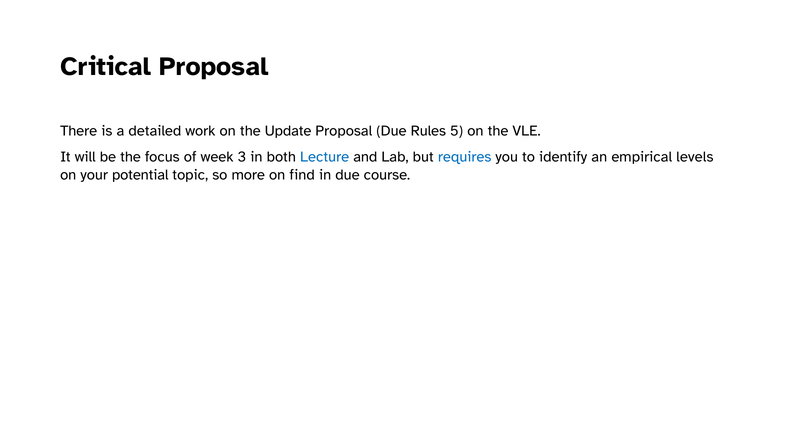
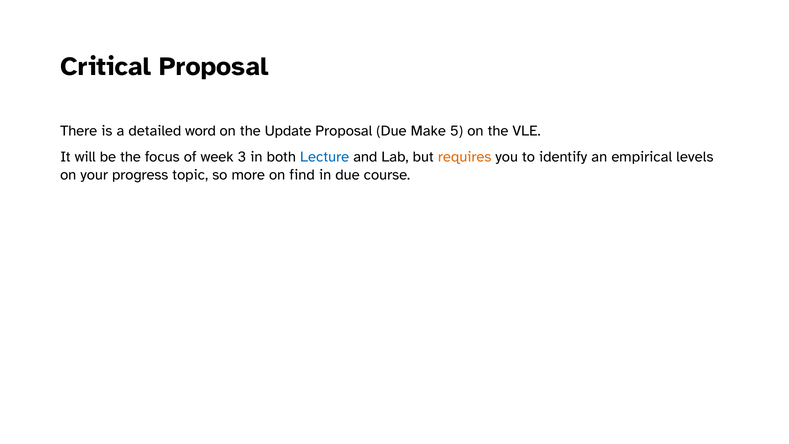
work: work -> word
Rules: Rules -> Make
requires colour: blue -> orange
potential: potential -> progress
